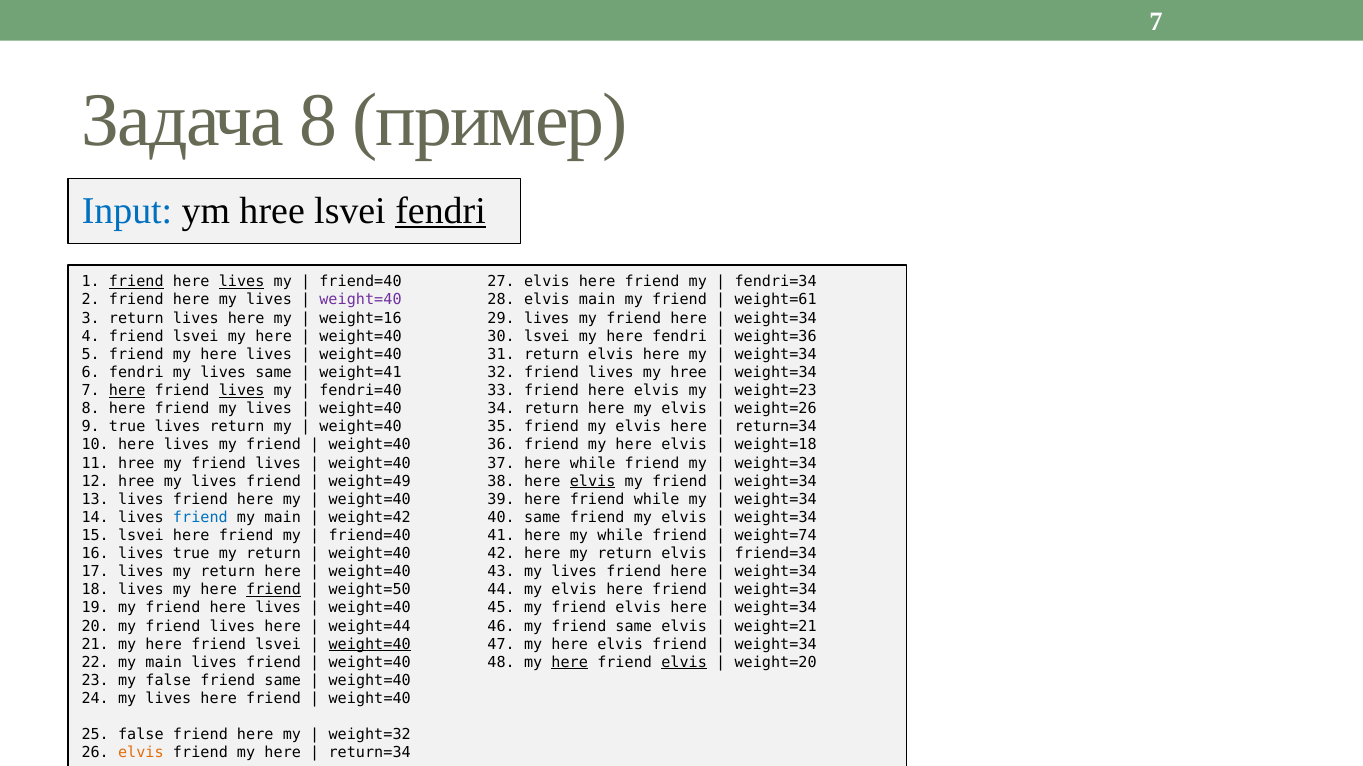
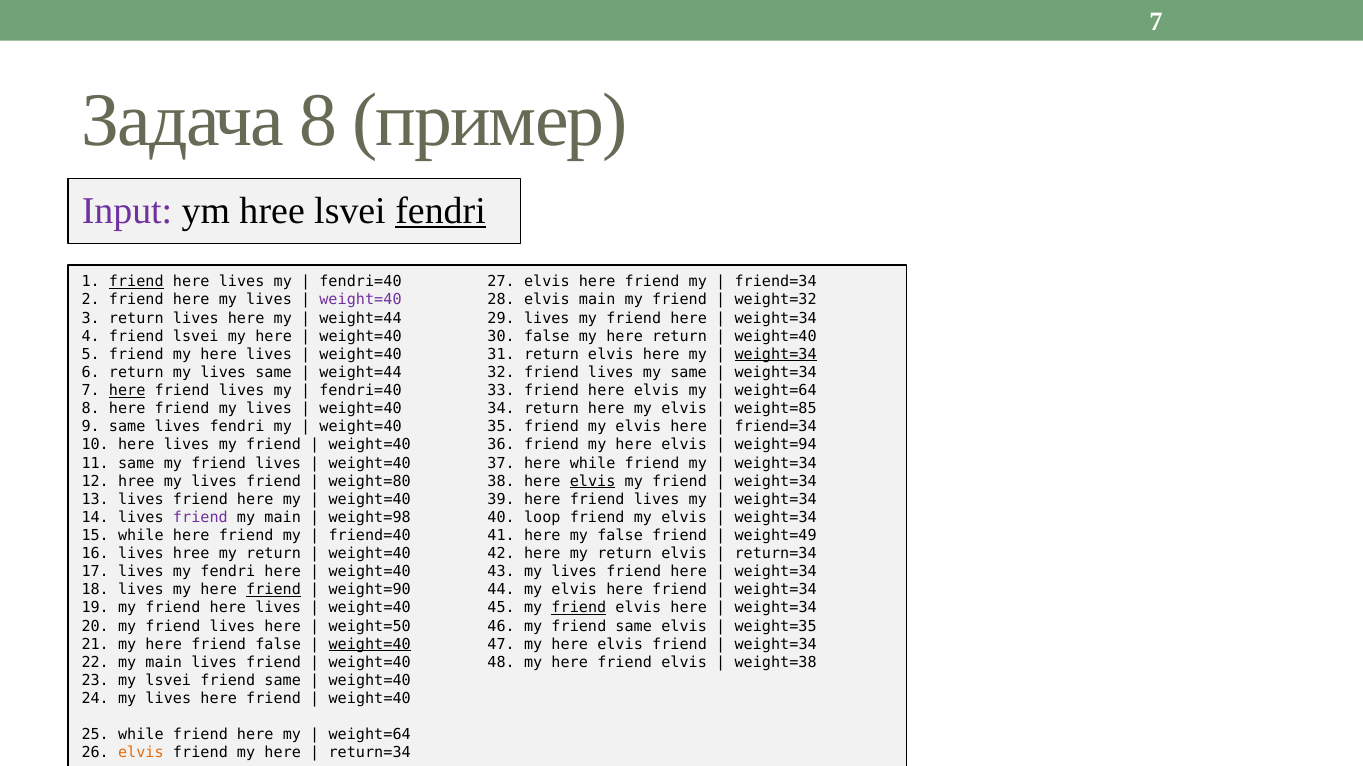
Input colour: blue -> purple
lives at (242, 282) underline: present -> none
friend=40 at (360, 282): friend=40 -> fendri=40
fendri=34 at (776, 282): fendri=34 -> friend=34
weight=61: weight=61 -> weight=32
weight=16 at (360, 318): weight=16 -> weight=44
30 lsvei: lsvei -> false
here fendri: fendri -> return
weight=36 at (776, 337): weight=36 -> weight=40
weight=34 at (776, 355) underline: none -> present
6 fendri: fendri -> return
weight=41 at (360, 373): weight=41 -> weight=44
my hree: hree -> same
lives at (242, 391) underline: present -> none
weight=23 at (776, 391): weight=23 -> weight=64
weight=26: weight=26 -> weight=85
9 true: true -> same
lives return: return -> fendri
return=34 at (776, 427): return=34 -> friend=34
weight=18: weight=18 -> weight=94
11 hree: hree -> same
weight=49: weight=49 -> weight=80
39 here friend while: while -> lives
friend at (200, 518) colour: blue -> purple
weight=42: weight=42 -> weight=98
40 same: same -> loop
15 lsvei: lsvei -> while
my while: while -> false
weight=74: weight=74 -> weight=49
lives true: true -> hree
friend=34 at (776, 554): friend=34 -> return=34
lives my return: return -> fendri
weight=50: weight=50 -> weight=90
friend at (579, 609) underline: none -> present
weight=44: weight=44 -> weight=50
weight=21: weight=21 -> weight=35
here friend lsvei: lsvei -> false
here at (570, 663) underline: present -> none
elvis at (684, 663) underline: present -> none
weight=20: weight=20 -> weight=38
my false: false -> lsvei
25 false: false -> while
weight=32 at (370, 736): weight=32 -> weight=64
